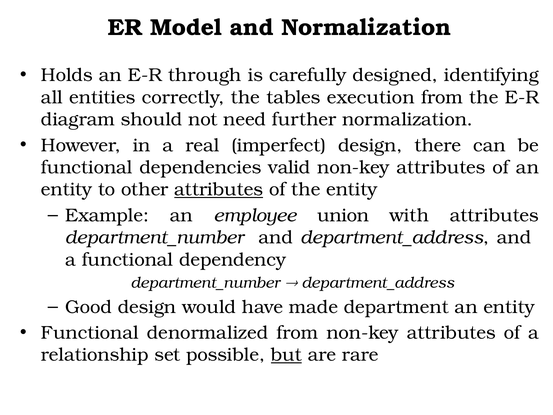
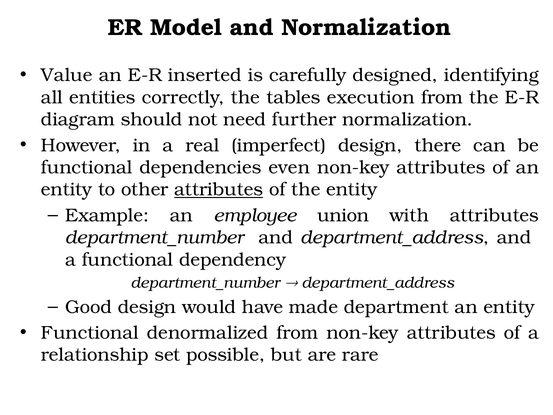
Holds: Holds -> Value
through: through -> inserted
valid: valid -> even
but underline: present -> none
